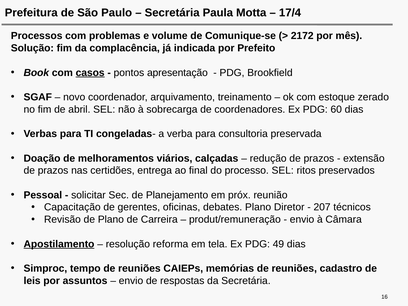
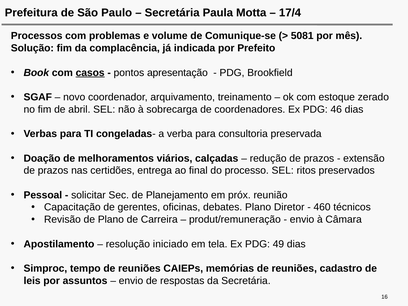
2172: 2172 -> 5081
60: 60 -> 46
207: 207 -> 460
Apostilamento underline: present -> none
reforma: reforma -> iniciado
